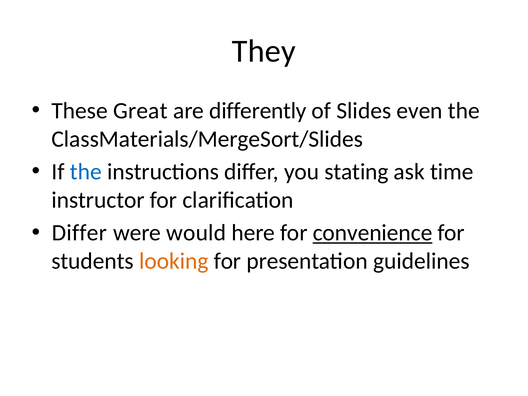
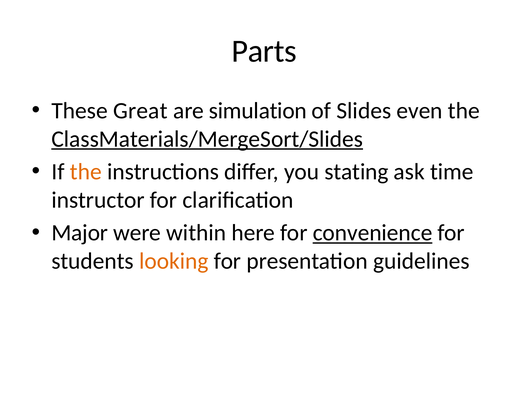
They: They -> Parts
differently: differently -> simulation
ClassMaterials/MergeSort/Slides underline: none -> present
the at (86, 172) colour: blue -> orange
Differ at (80, 233): Differ -> Major
would: would -> within
